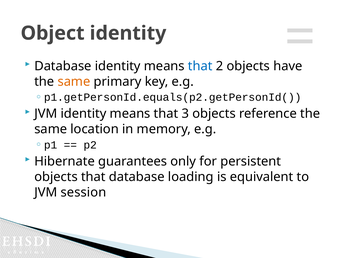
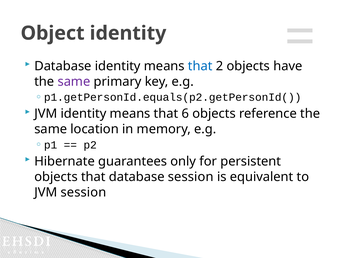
same at (74, 82) colour: orange -> purple
3: 3 -> 6
database loading: loading -> session
